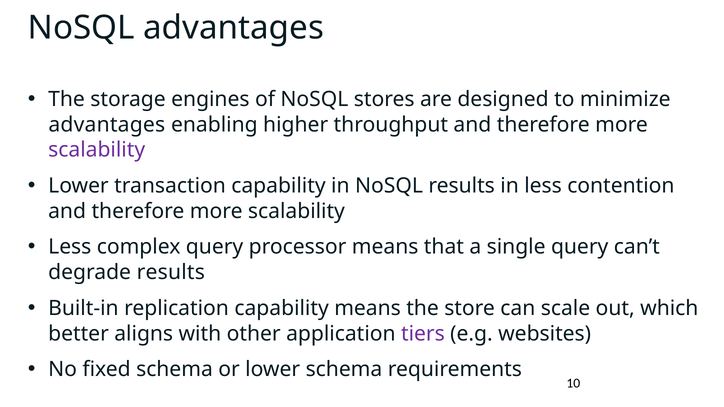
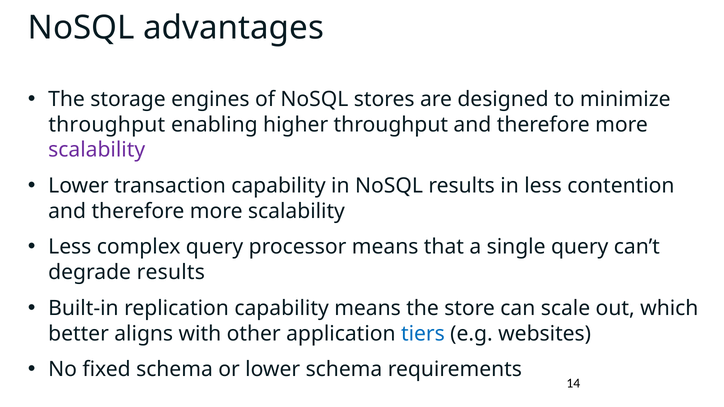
advantages at (107, 125): advantages -> throughput
tiers colour: purple -> blue
10: 10 -> 14
